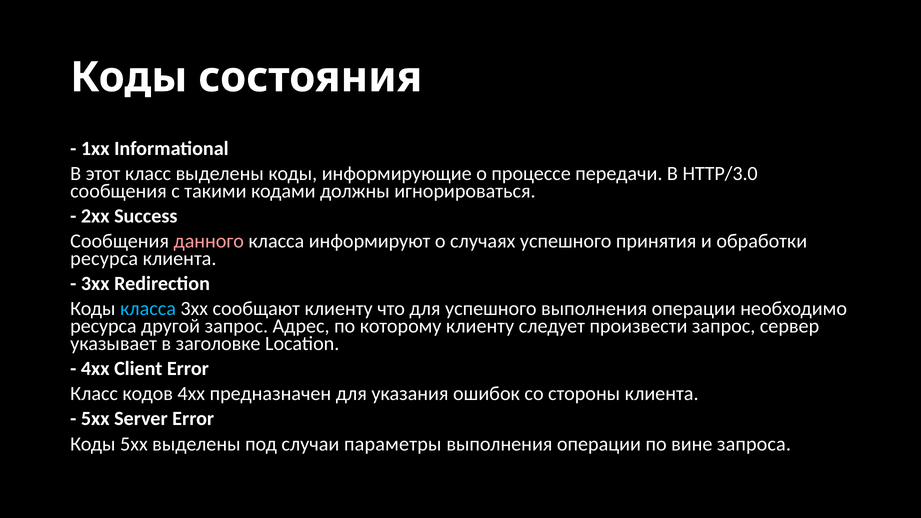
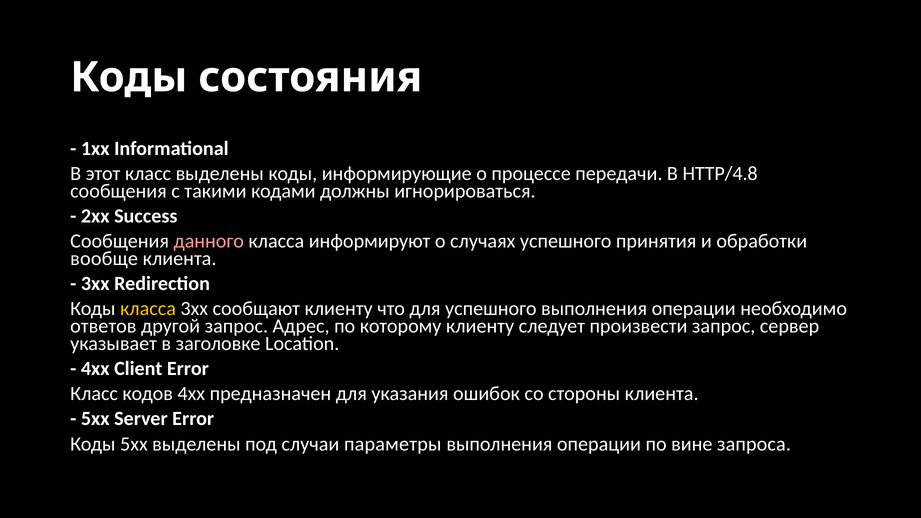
HTTP/3.0: HTTP/3.0 -> HTTP/4.8
ресурса at (104, 259): ресурса -> вообще
класса at (148, 309) colour: light blue -> yellow
ресурса at (103, 326): ресурса -> ответов
